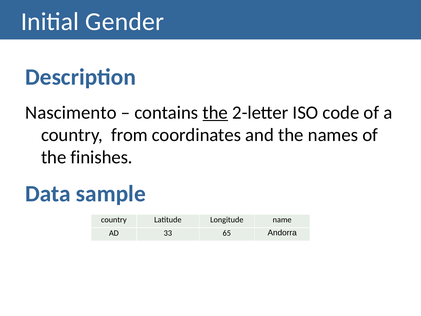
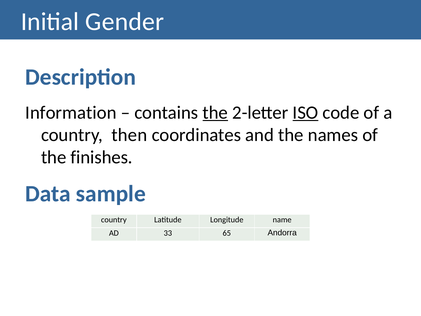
Nascimento: Nascimento -> Information
ISO underline: none -> present
from: from -> then
